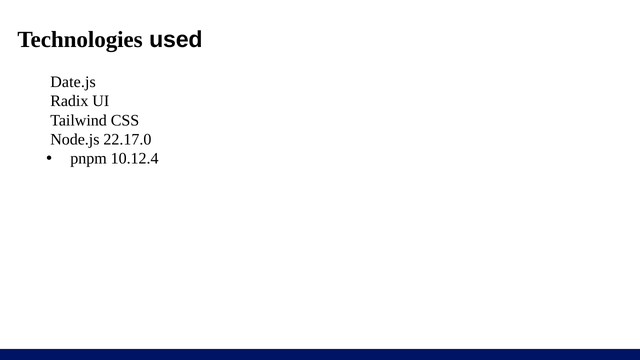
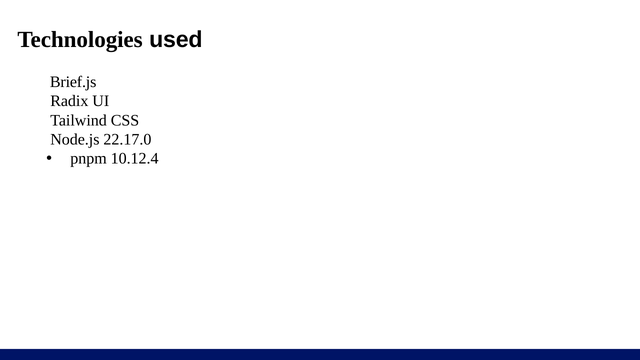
Date.js: Date.js -> Brief.js
